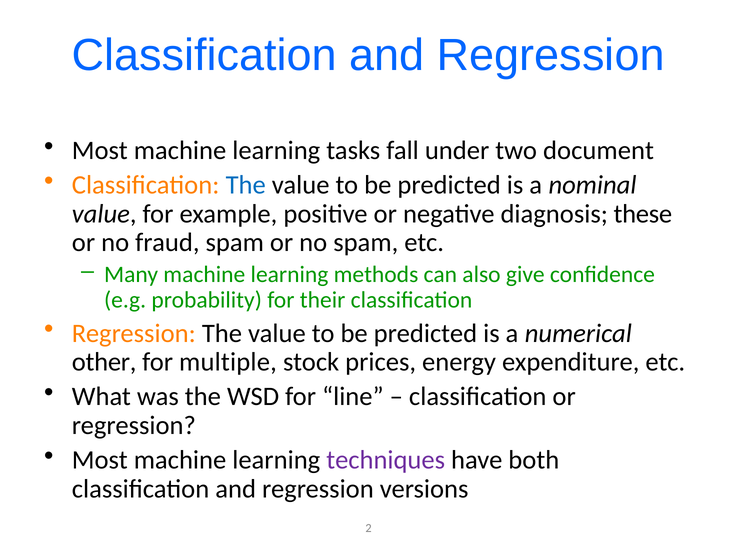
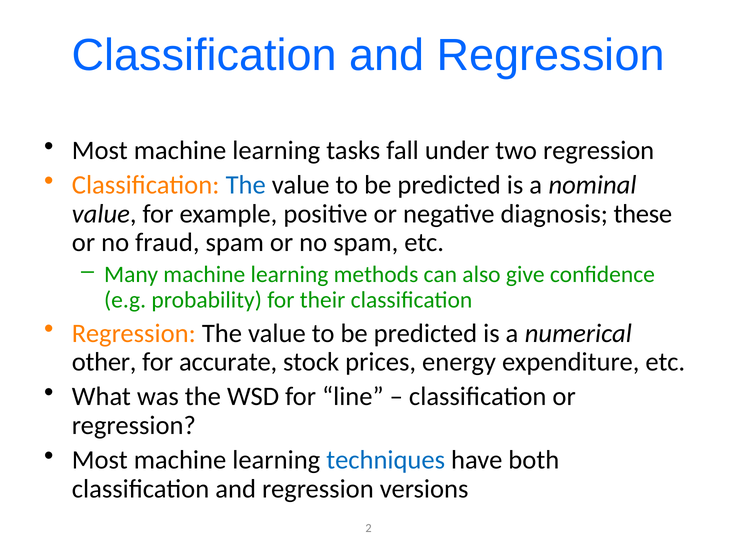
two document: document -> regression
multiple: multiple -> accurate
techniques colour: purple -> blue
